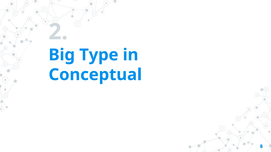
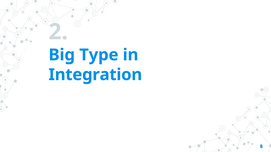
Conceptual: Conceptual -> Integration
